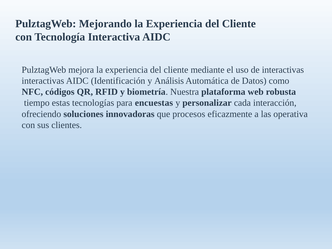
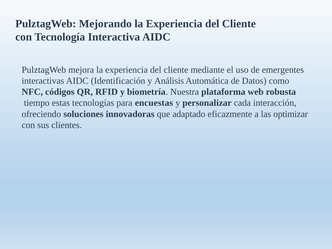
de interactivas: interactivas -> emergentes
procesos: procesos -> adaptado
operativa: operativa -> optimizar
